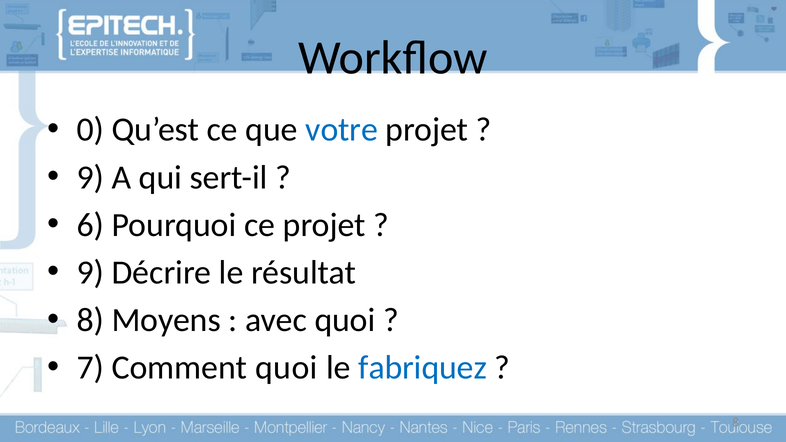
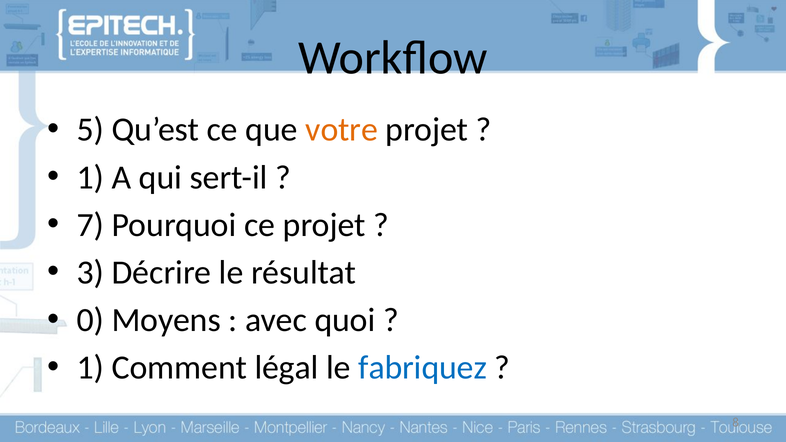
0: 0 -> 5
votre colour: blue -> orange
9 at (90, 177): 9 -> 1
6: 6 -> 7
9 at (90, 273): 9 -> 3
8 at (90, 320): 8 -> 0
7 at (90, 368): 7 -> 1
Comment quoi: quoi -> légal
